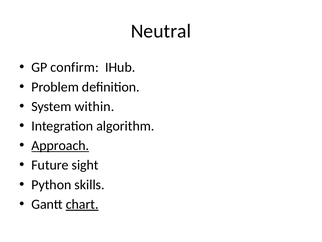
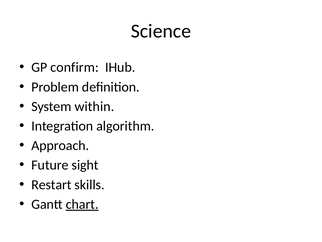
Neutral: Neutral -> Science
Approach underline: present -> none
Python: Python -> Restart
